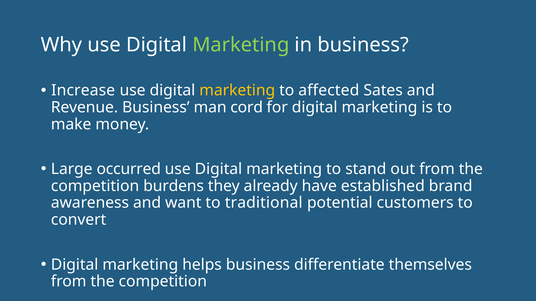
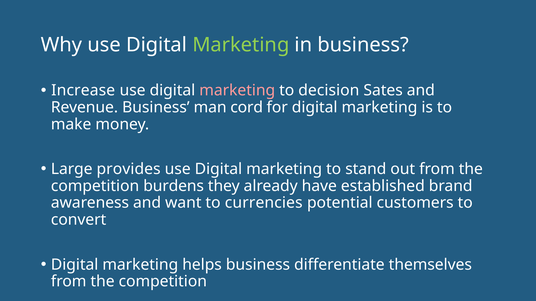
marketing at (237, 91) colour: yellow -> pink
affected: affected -> decision
occurred: occurred -> provides
traditional: traditional -> currencies
